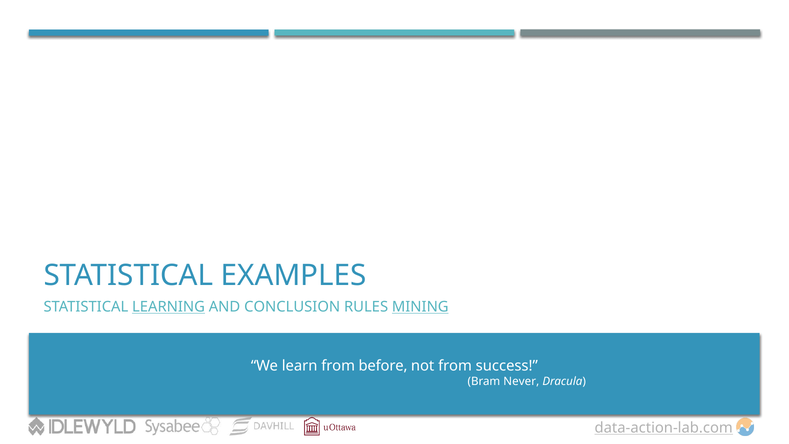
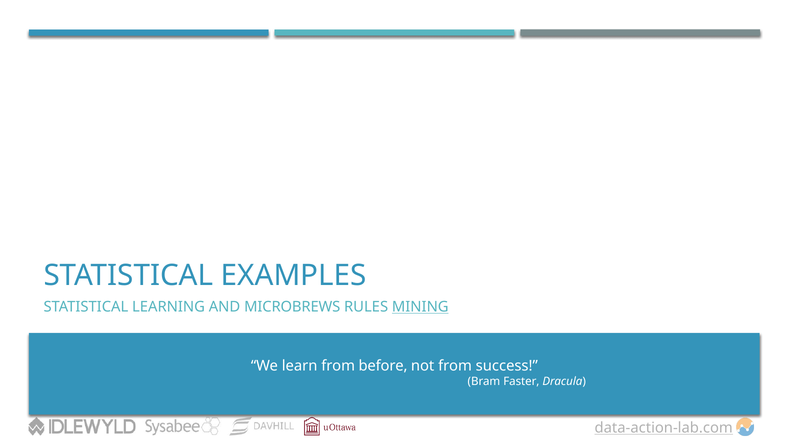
LEARNING underline: present -> none
CONCLUSION: CONCLUSION -> MICROBREWS
Never: Never -> Faster
